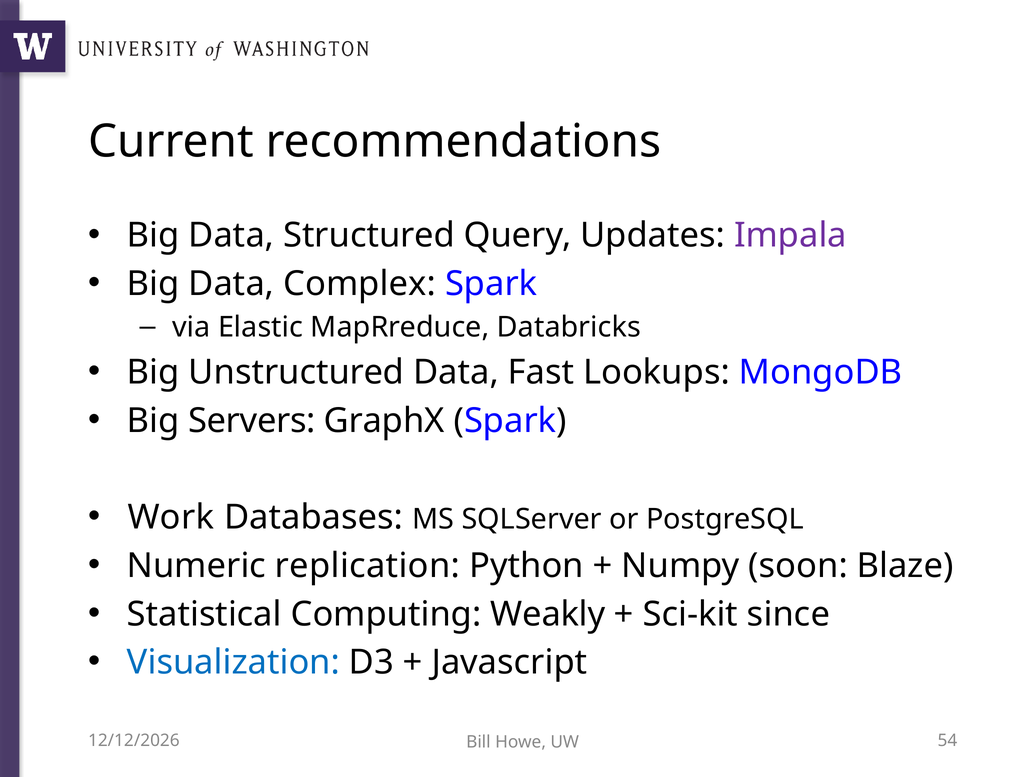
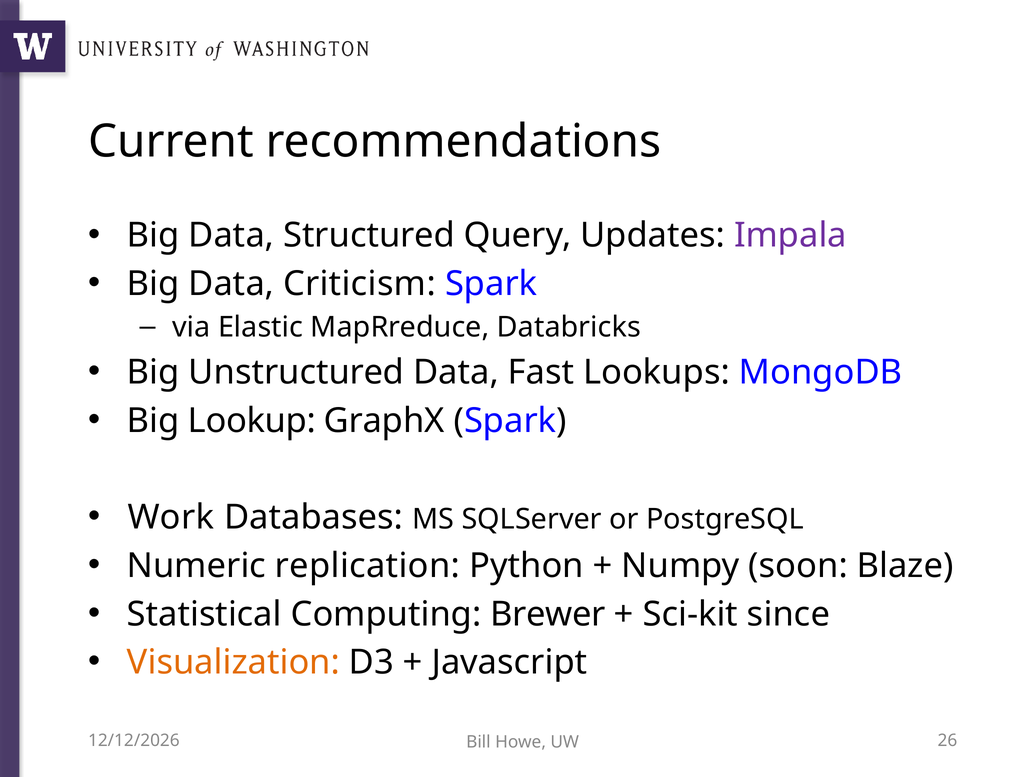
Complex: Complex -> Criticism
Servers: Servers -> Lookup
Weakly: Weakly -> Brewer
Visualization colour: blue -> orange
54: 54 -> 26
